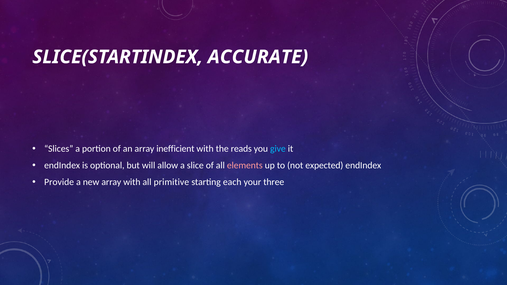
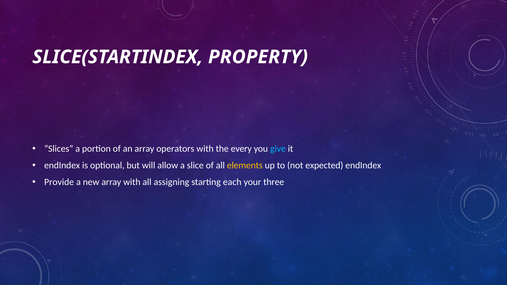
ACCURATE: ACCURATE -> PROPERTY
inefficient: inefficient -> operators
reads: reads -> every
elements colour: pink -> yellow
primitive: primitive -> assigning
